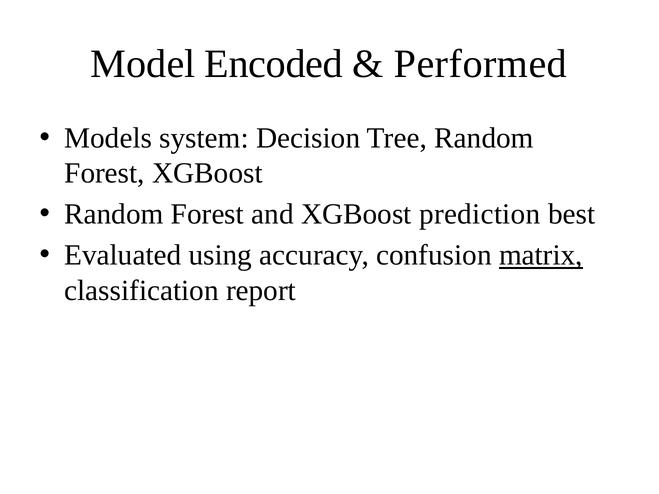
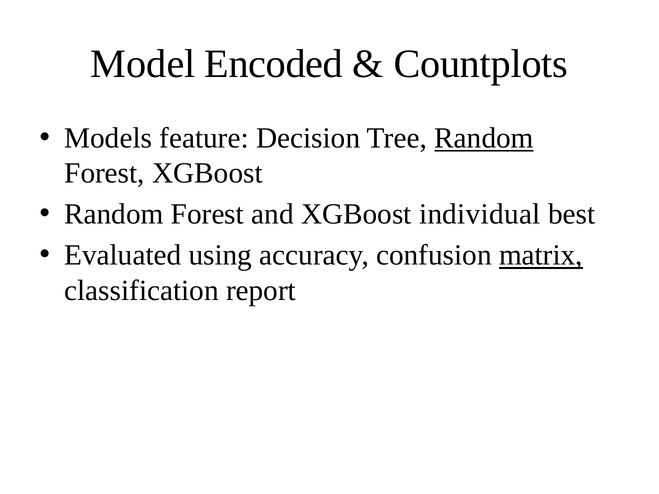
Performed: Performed -> Countplots
system: system -> feature
Random at (484, 138) underline: none -> present
prediction: prediction -> individual
